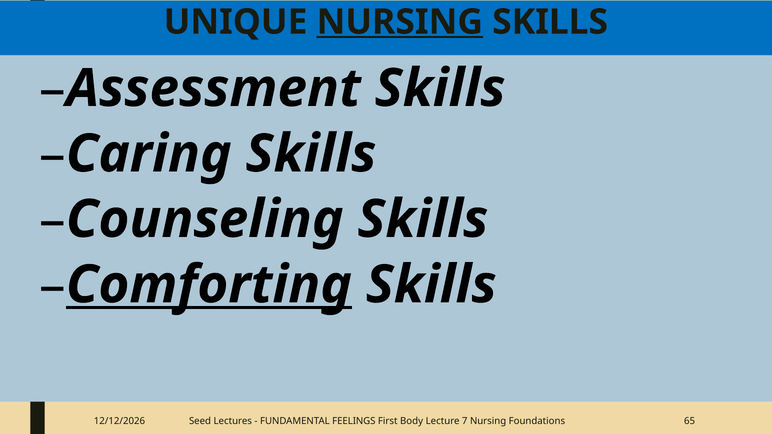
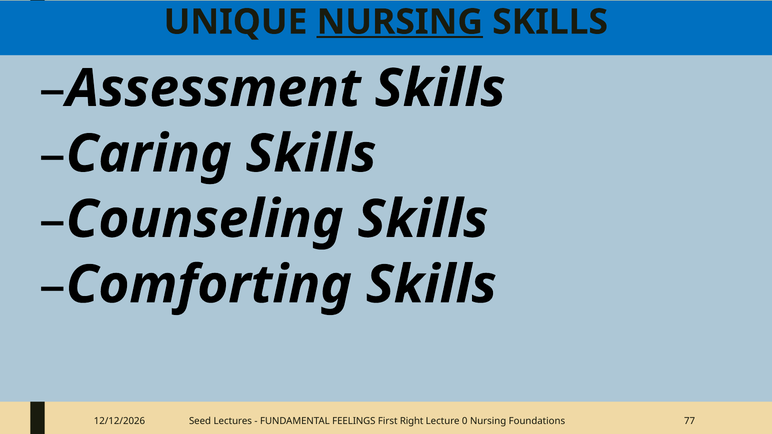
Comforting underline: present -> none
Body: Body -> Right
7: 7 -> 0
65: 65 -> 77
